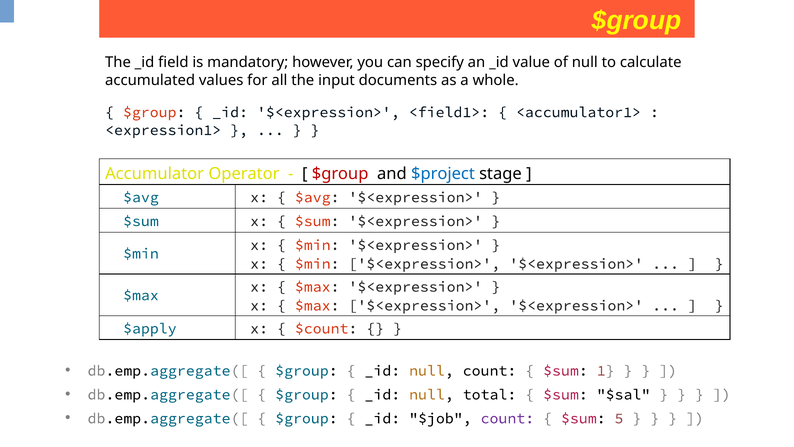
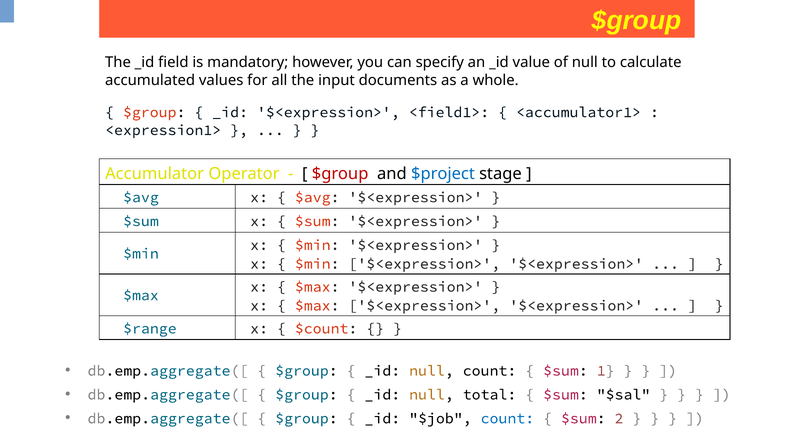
$apply: $apply -> $range
count at (507, 418) colour: purple -> blue
5: 5 -> 2
